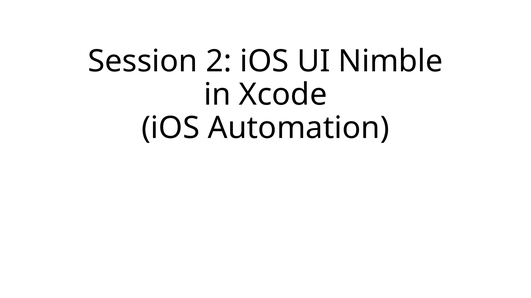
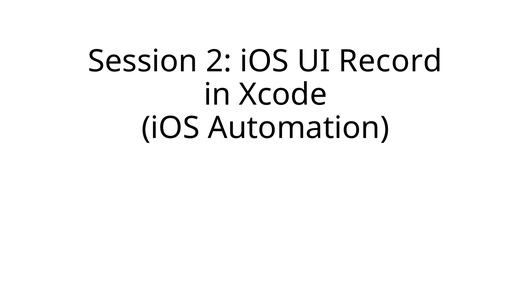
Nimble: Nimble -> Record
